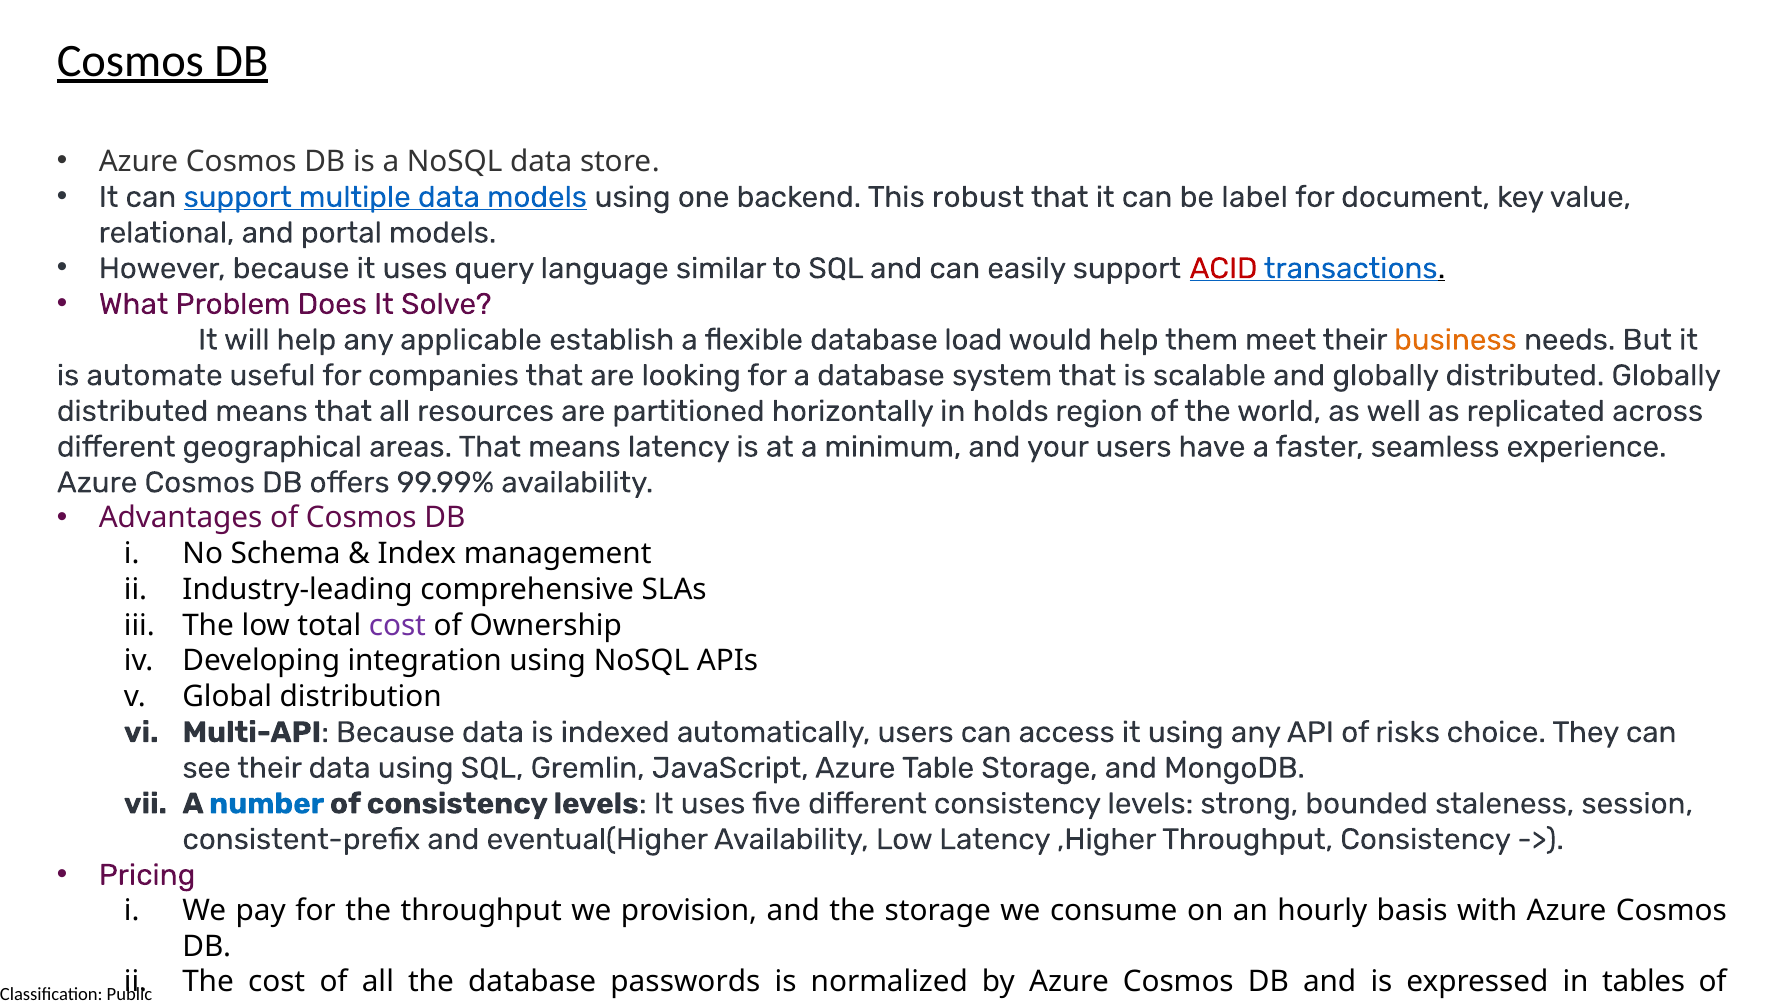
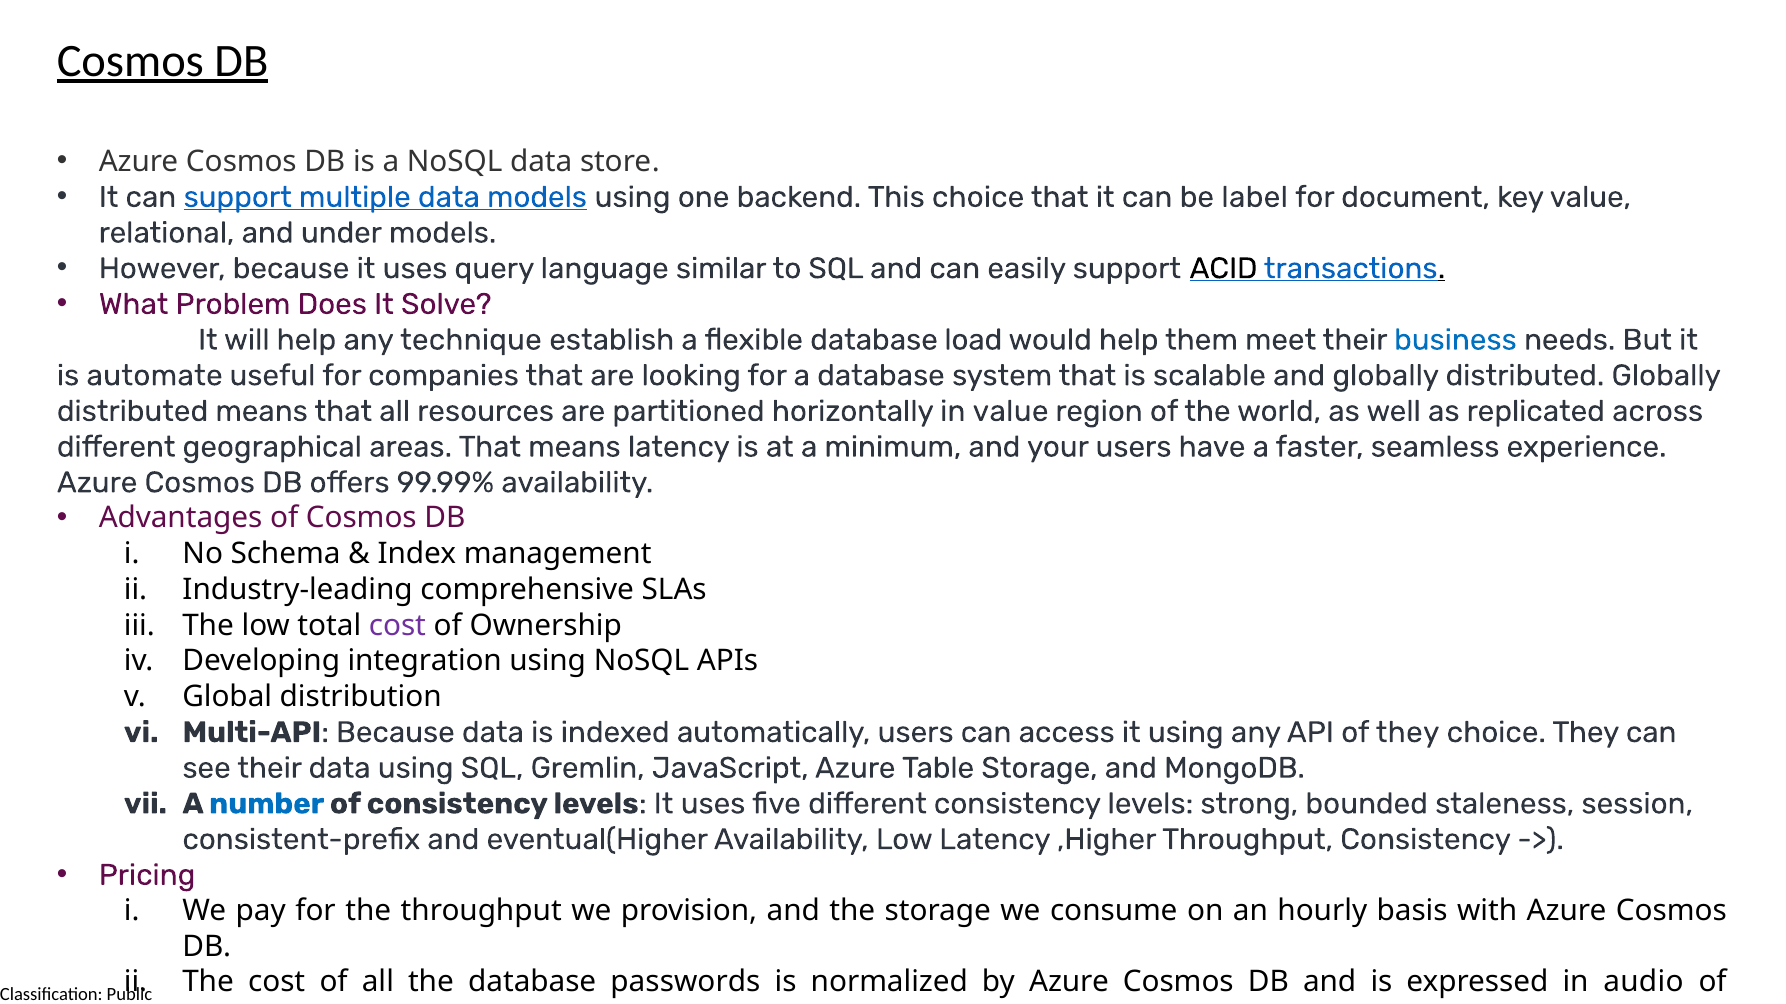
This robust: robust -> choice
portal: portal -> under
ACID colour: red -> black
applicable: applicable -> technique
business colour: orange -> blue
in holds: holds -> value
of risks: risks -> they
tables: tables -> audio
